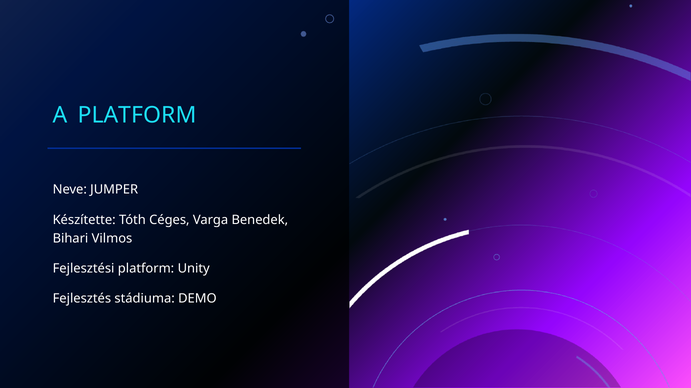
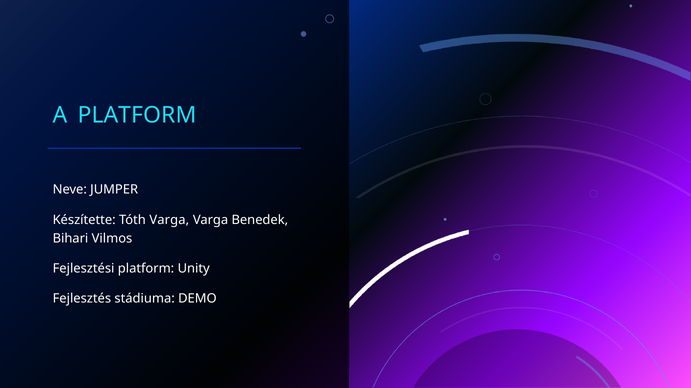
Tóth Céges: Céges -> Varga
